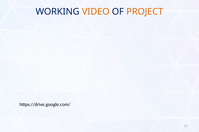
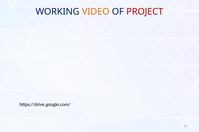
PROJECT colour: orange -> red
